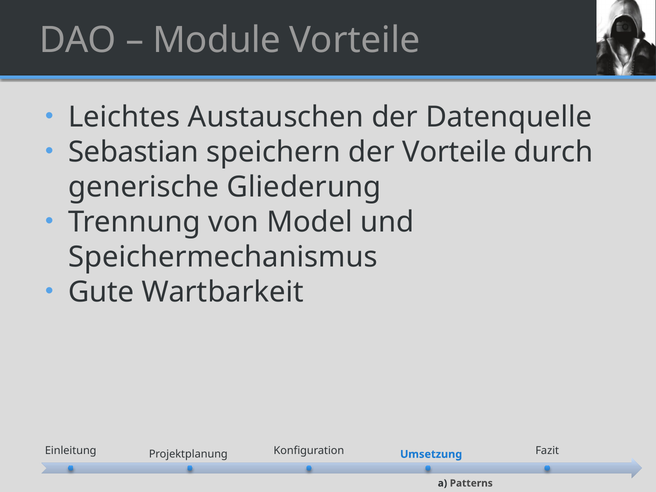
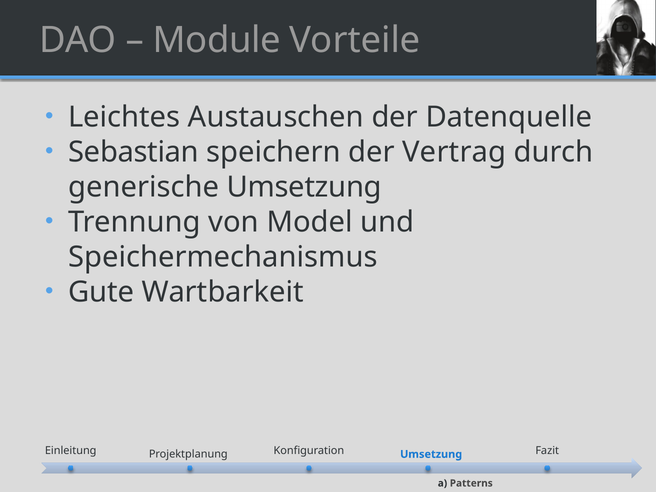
der Vorteile: Vorteile -> Vertrag
generische Gliederung: Gliederung -> Umsetzung
